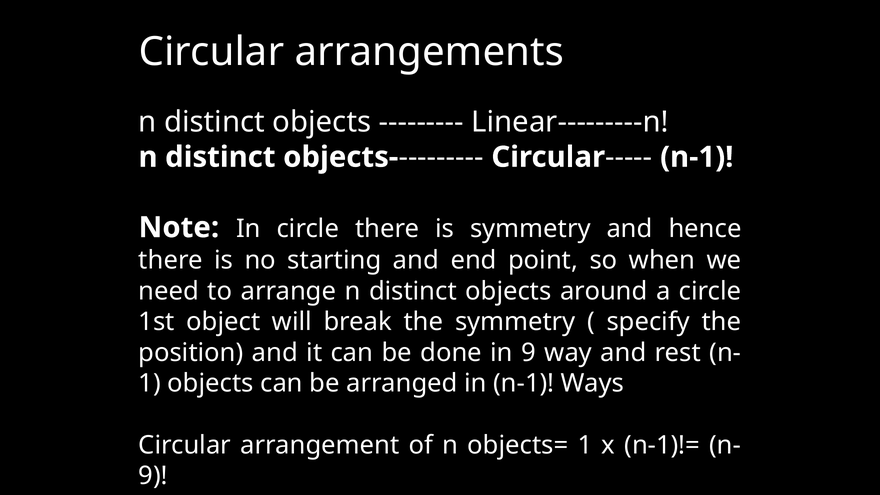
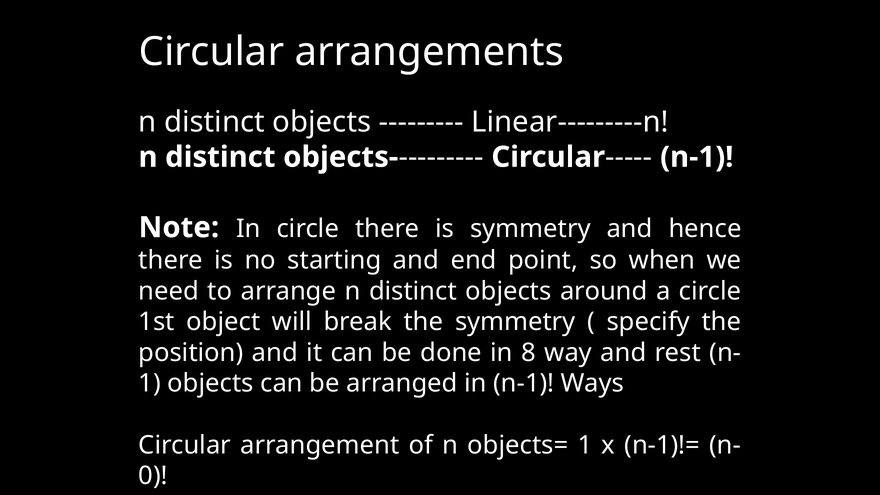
in 9: 9 -> 8
9 at (153, 476): 9 -> 0
